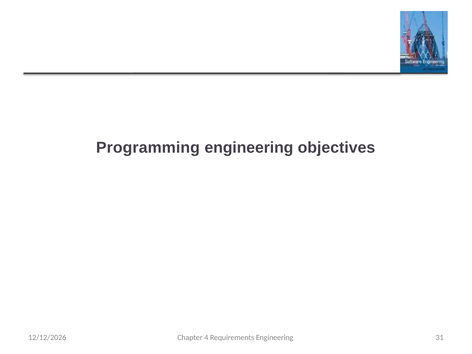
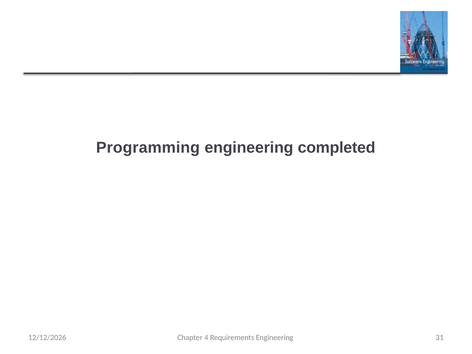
objectives: objectives -> completed
